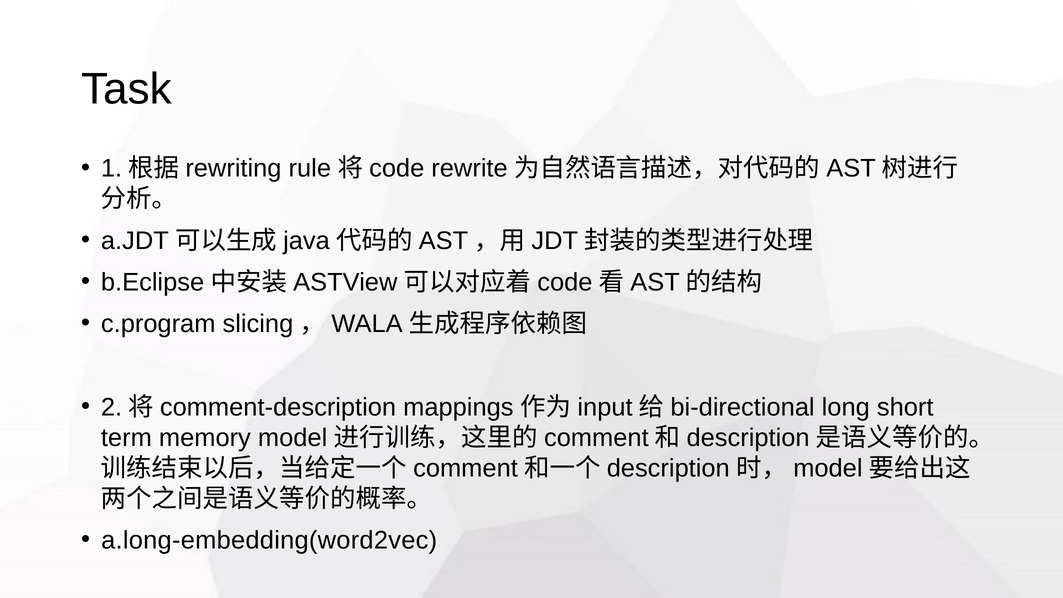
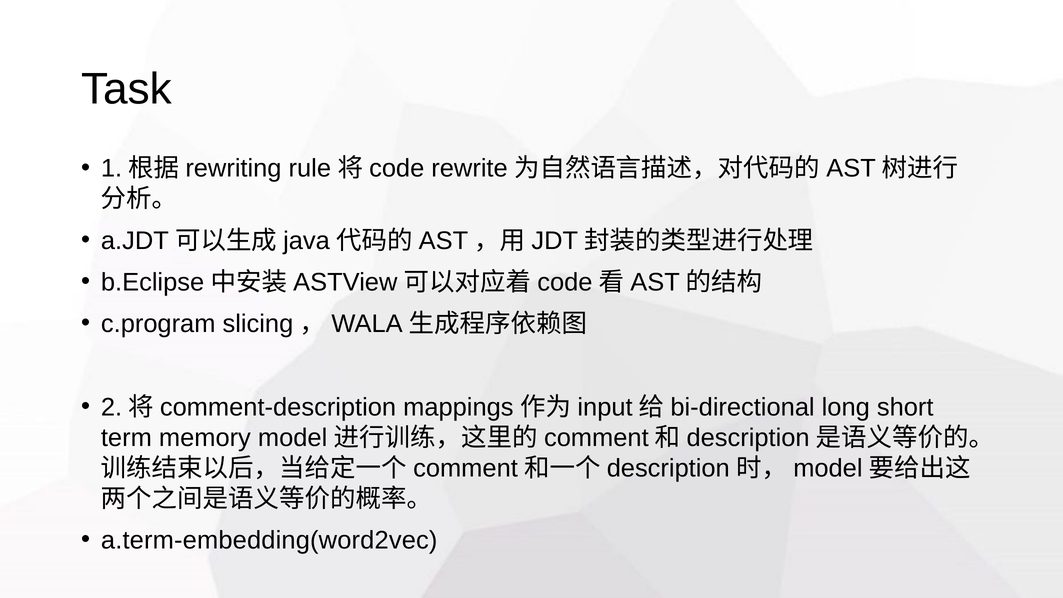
a.long-embedding(word2vec: a.long-embedding(word2vec -> a.term-embedding(word2vec
